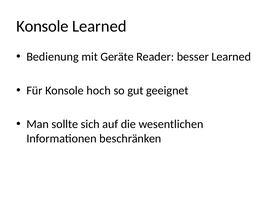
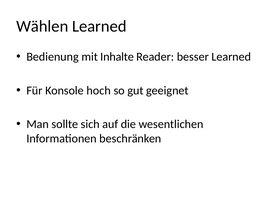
Konsole at (42, 26): Konsole -> Wählen
Geräte: Geräte -> Inhalte
